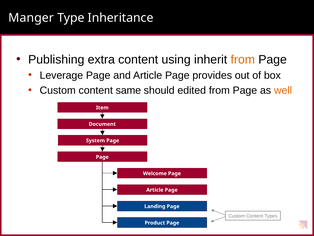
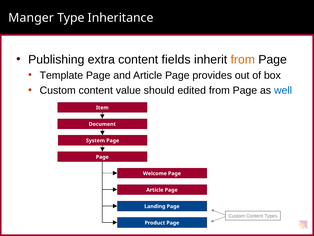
using: using -> fields
Leverage: Leverage -> Template
same: same -> value
well colour: orange -> blue
